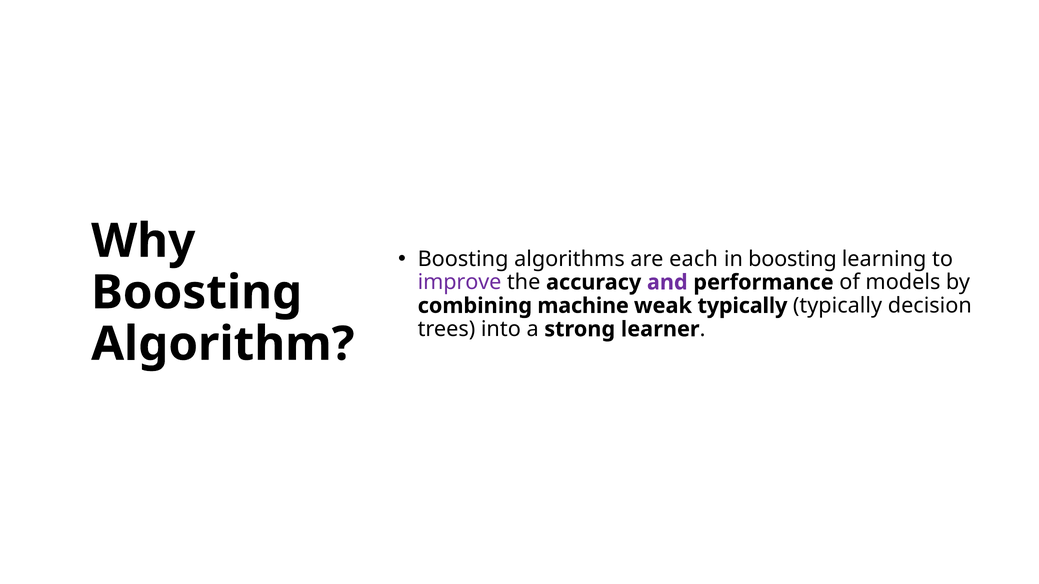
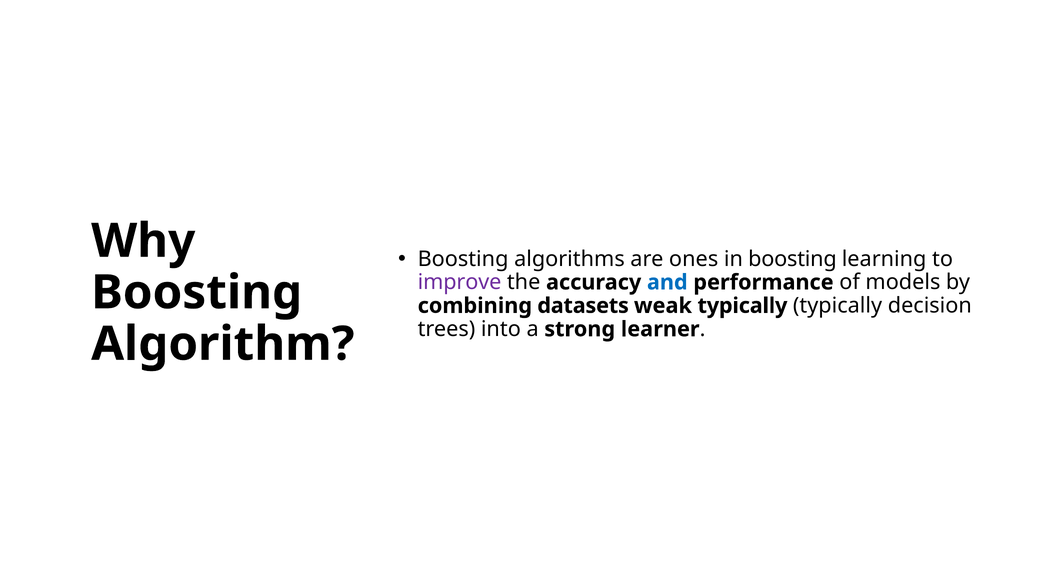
each: each -> ones
and colour: purple -> blue
machine: machine -> datasets
